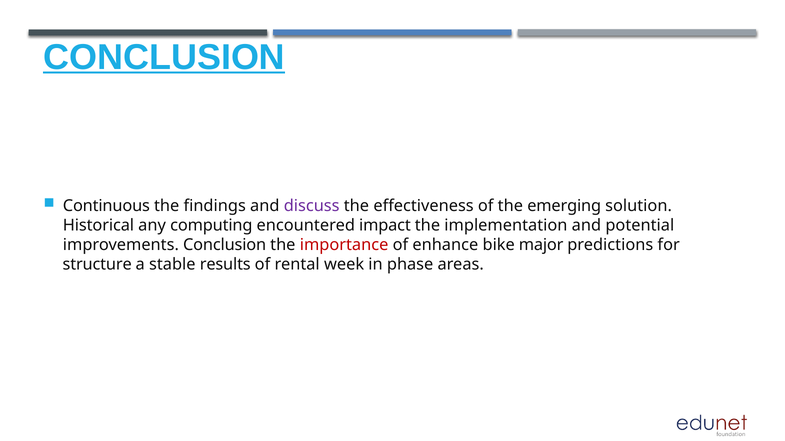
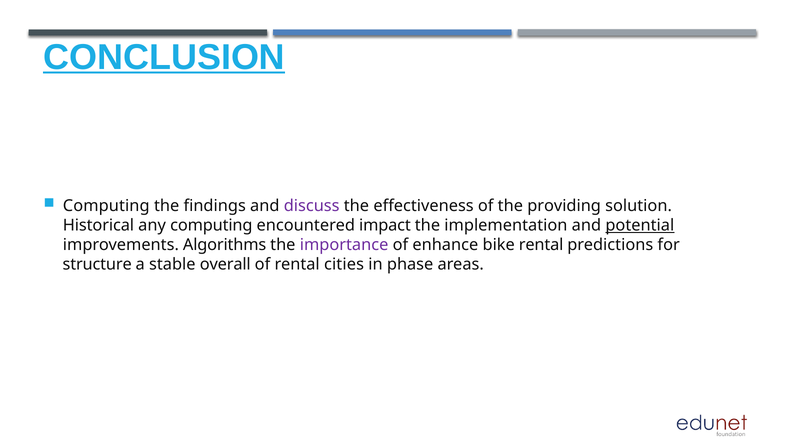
Continuous at (106, 206): Continuous -> Computing
emerging: emerging -> providing
potential underline: none -> present
improvements Conclusion: Conclusion -> Algorithms
importance colour: red -> purple
bike major: major -> rental
results: results -> overall
week: week -> cities
